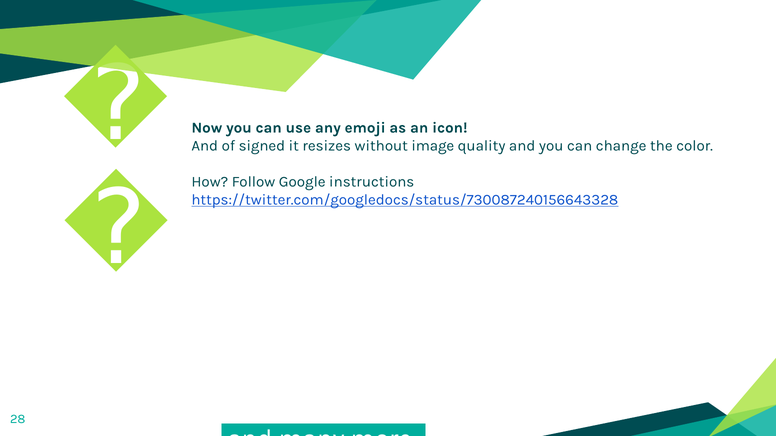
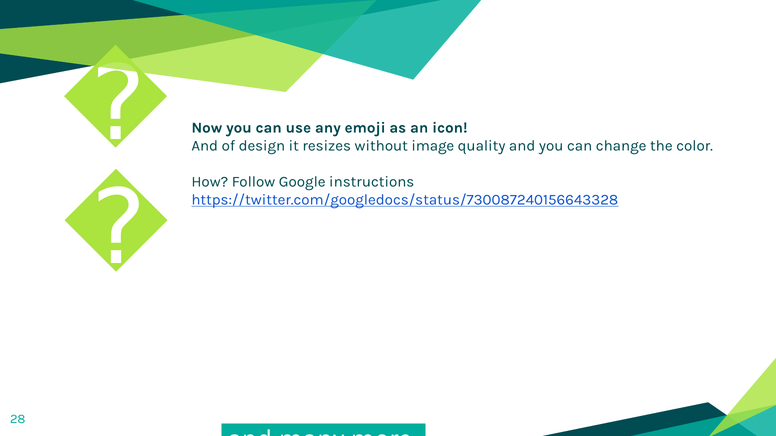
signed: signed -> design
